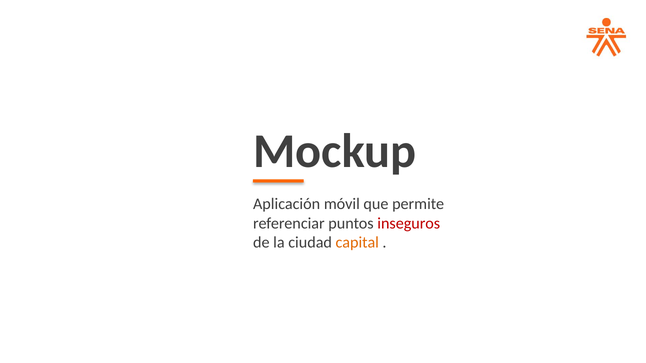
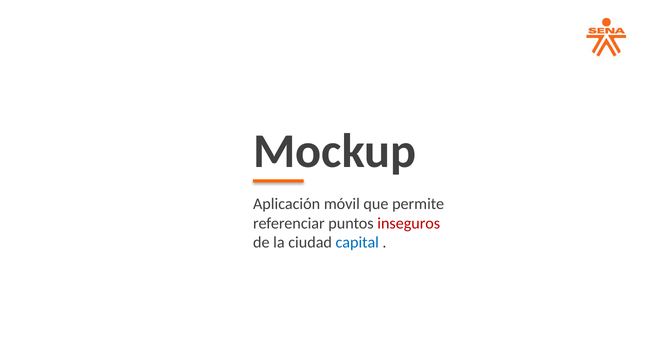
capital colour: orange -> blue
